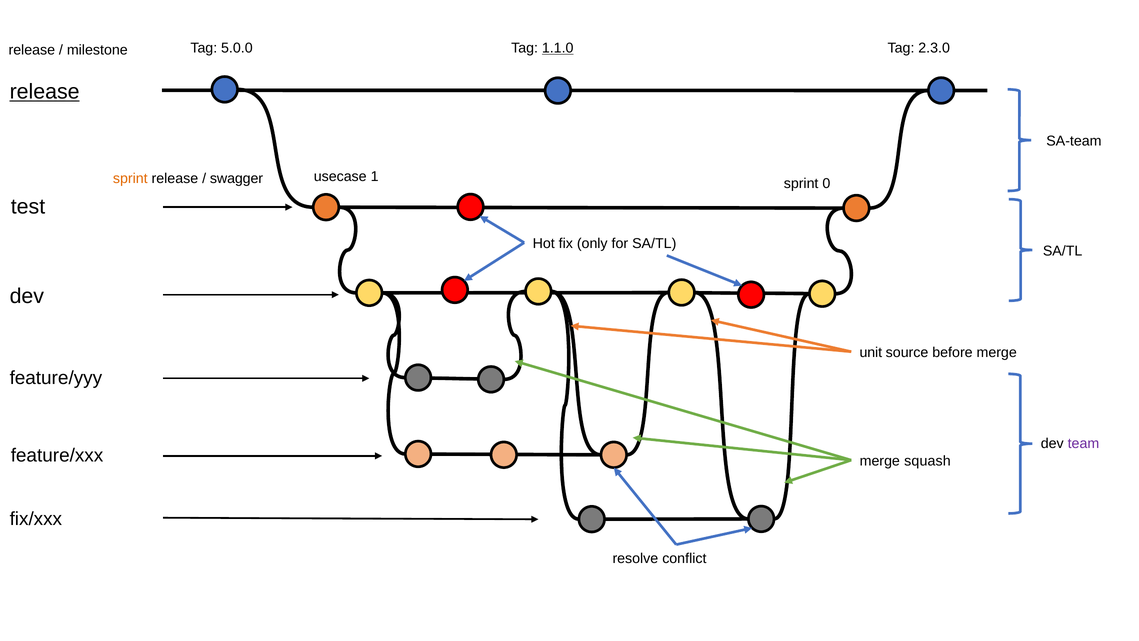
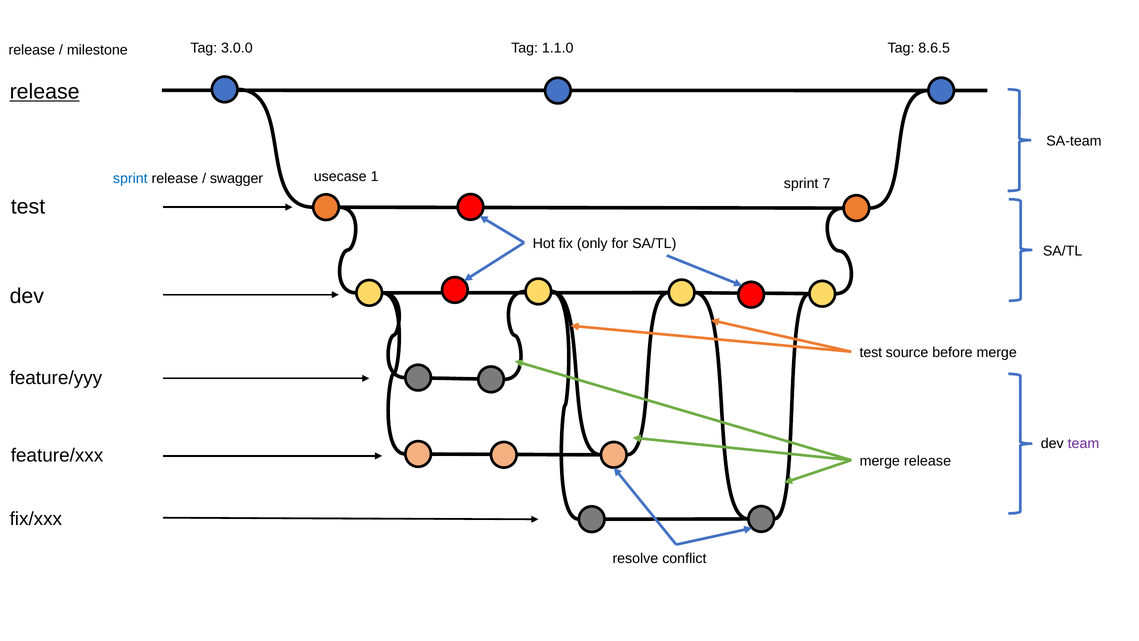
5.0.0: 5.0.0 -> 3.0.0
1.1.0 underline: present -> none
2.3.0: 2.3.0 -> 8.6.5
sprint at (130, 178) colour: orange -> blue
0: 0 -> 7
unit at (871, 353): unit -> test
merge squash: squash -> release
